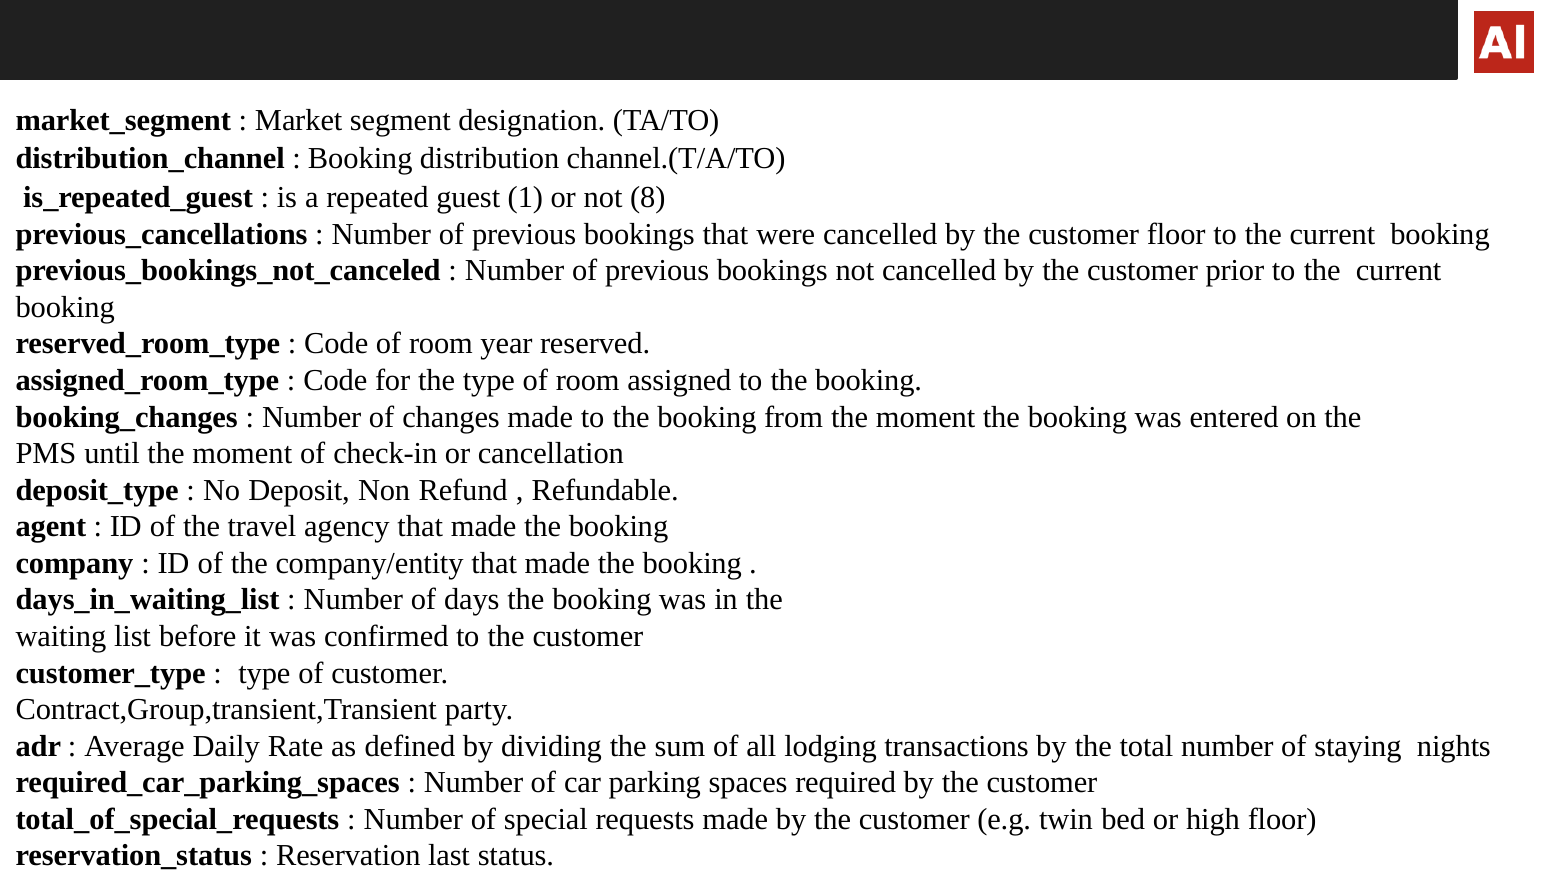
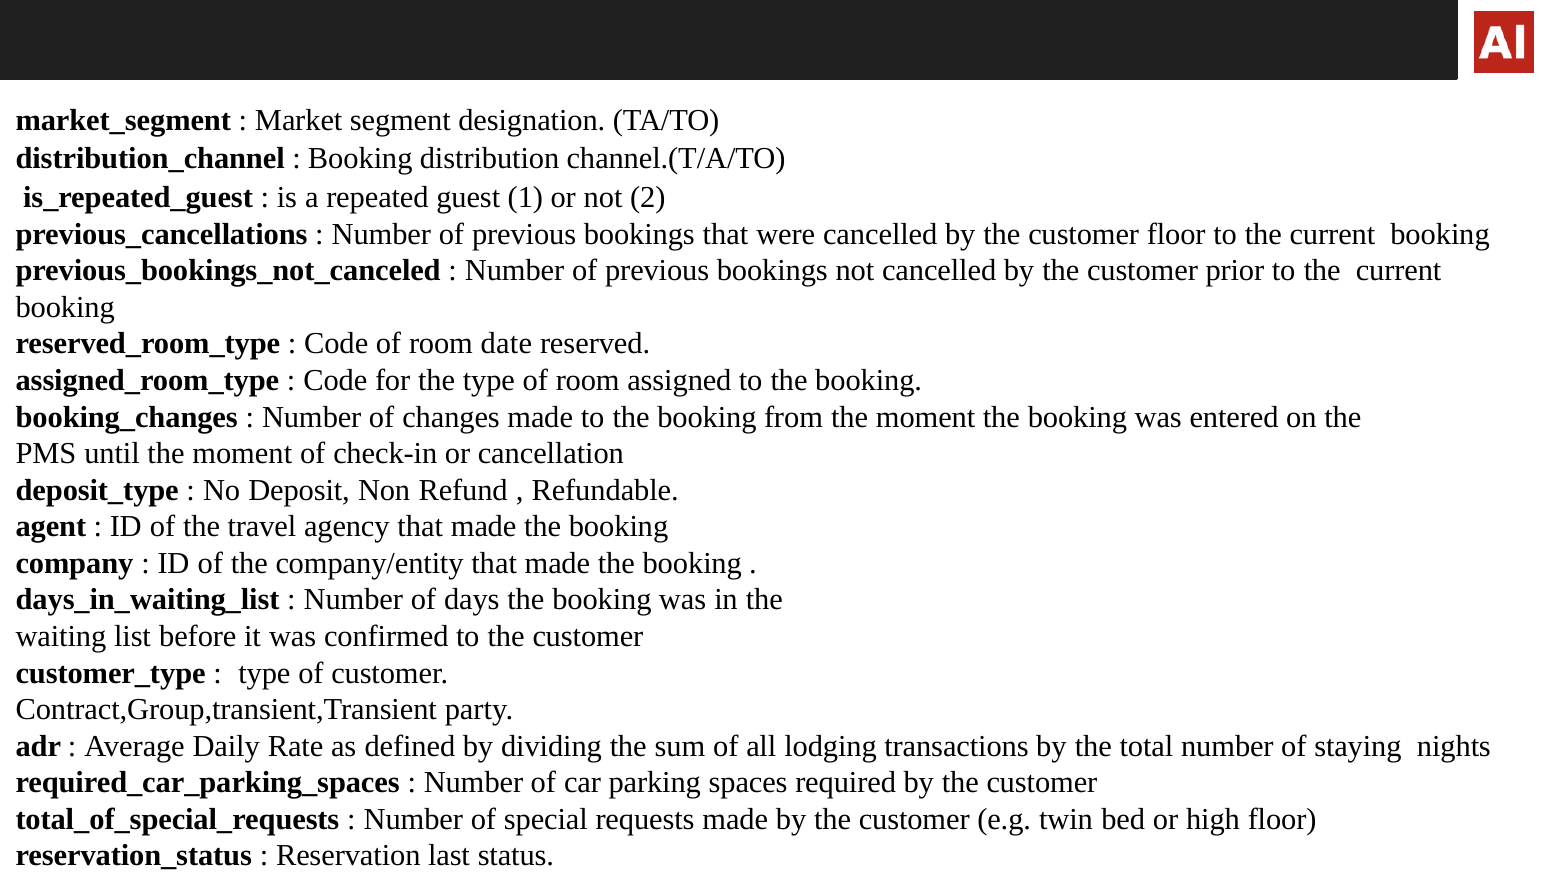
8: 8 -> 2
year: year -> date
